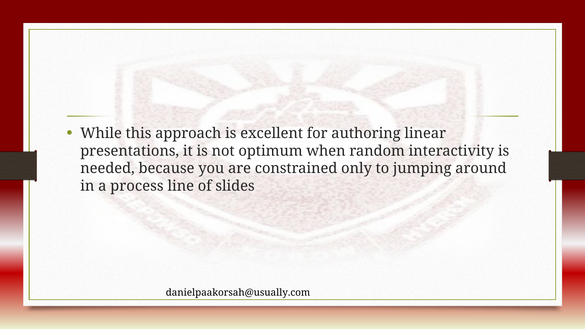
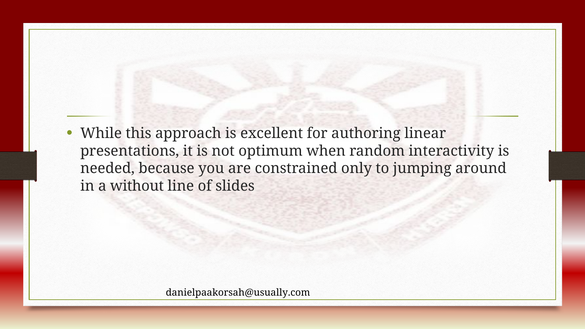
process: process -> without
